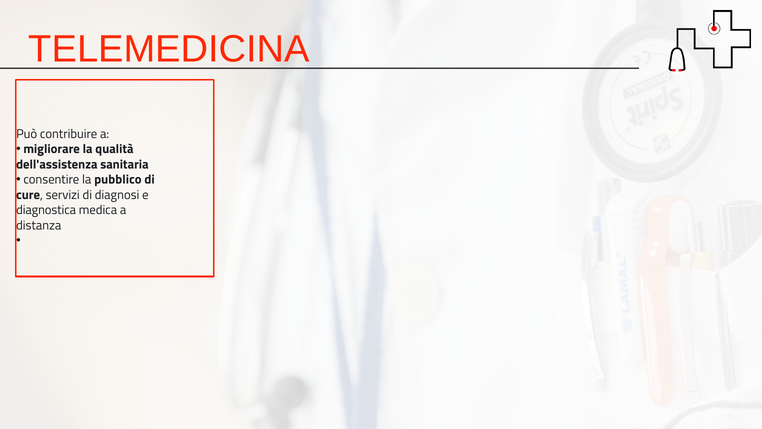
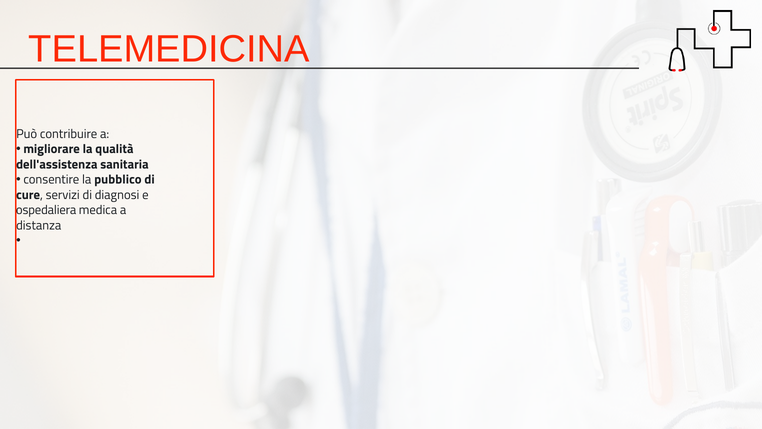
diagnostica: diagnostica -> ospedaliera
